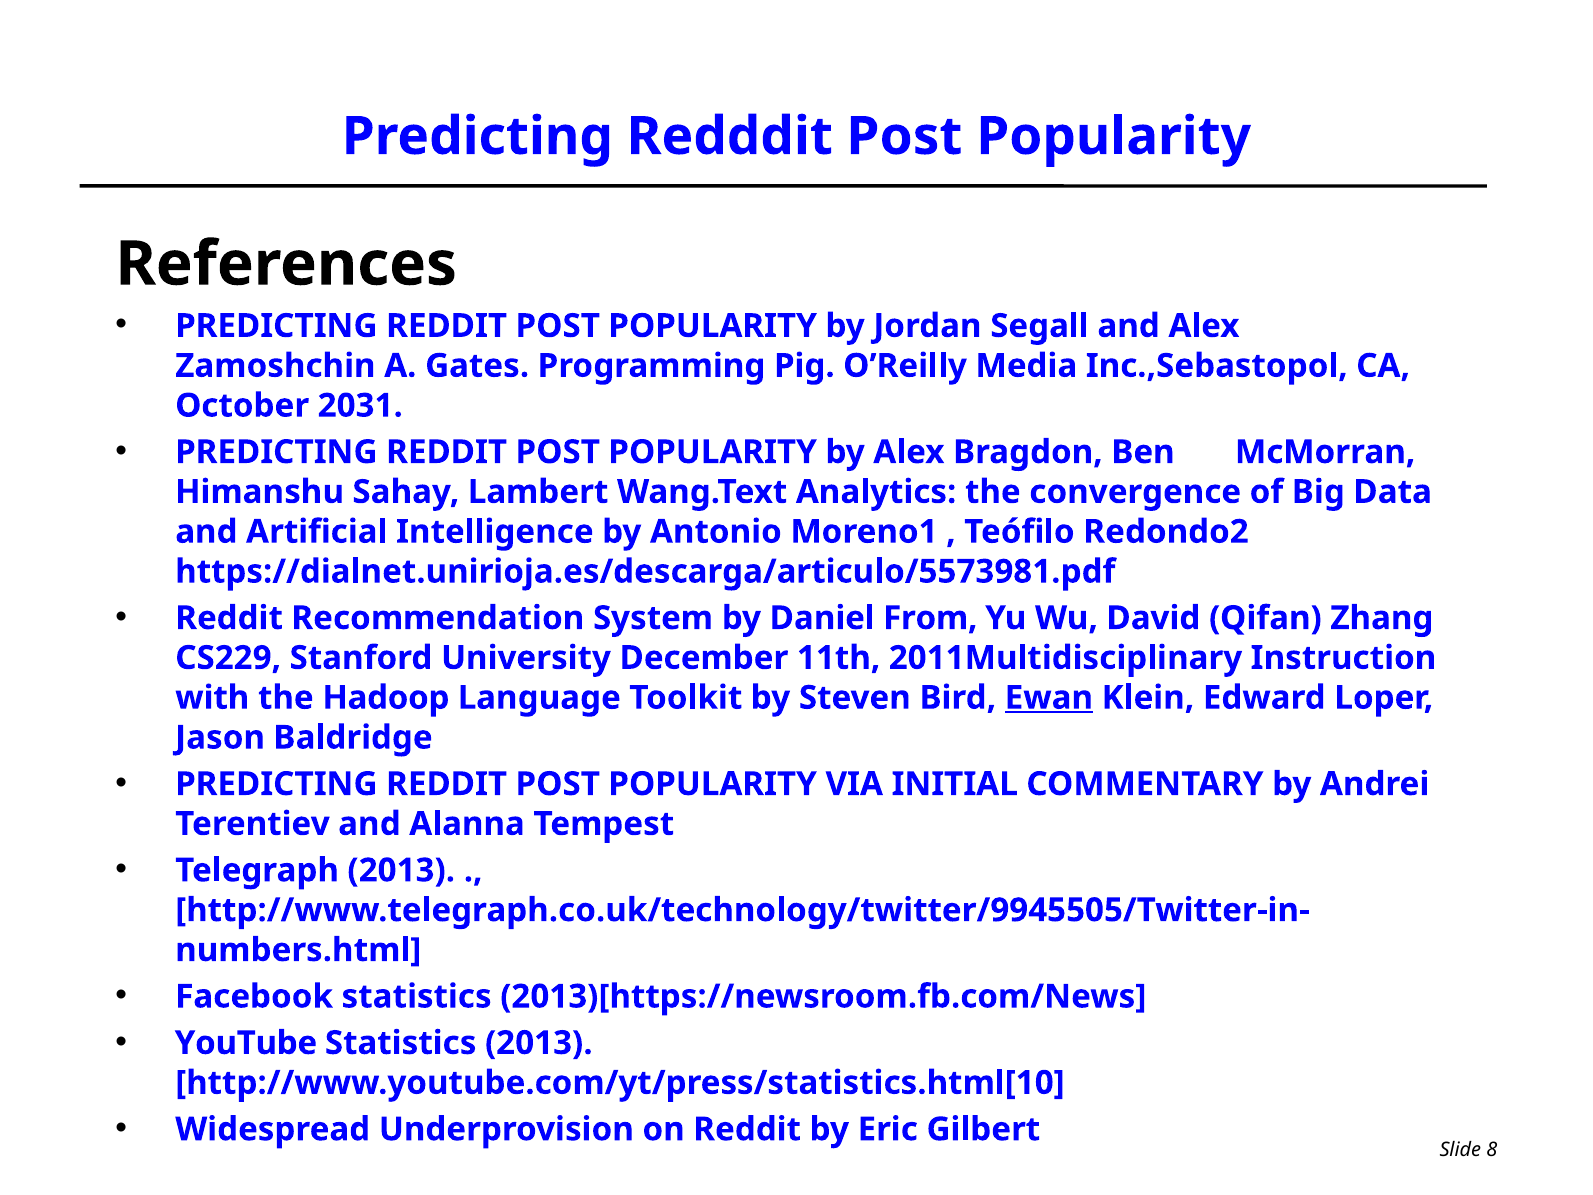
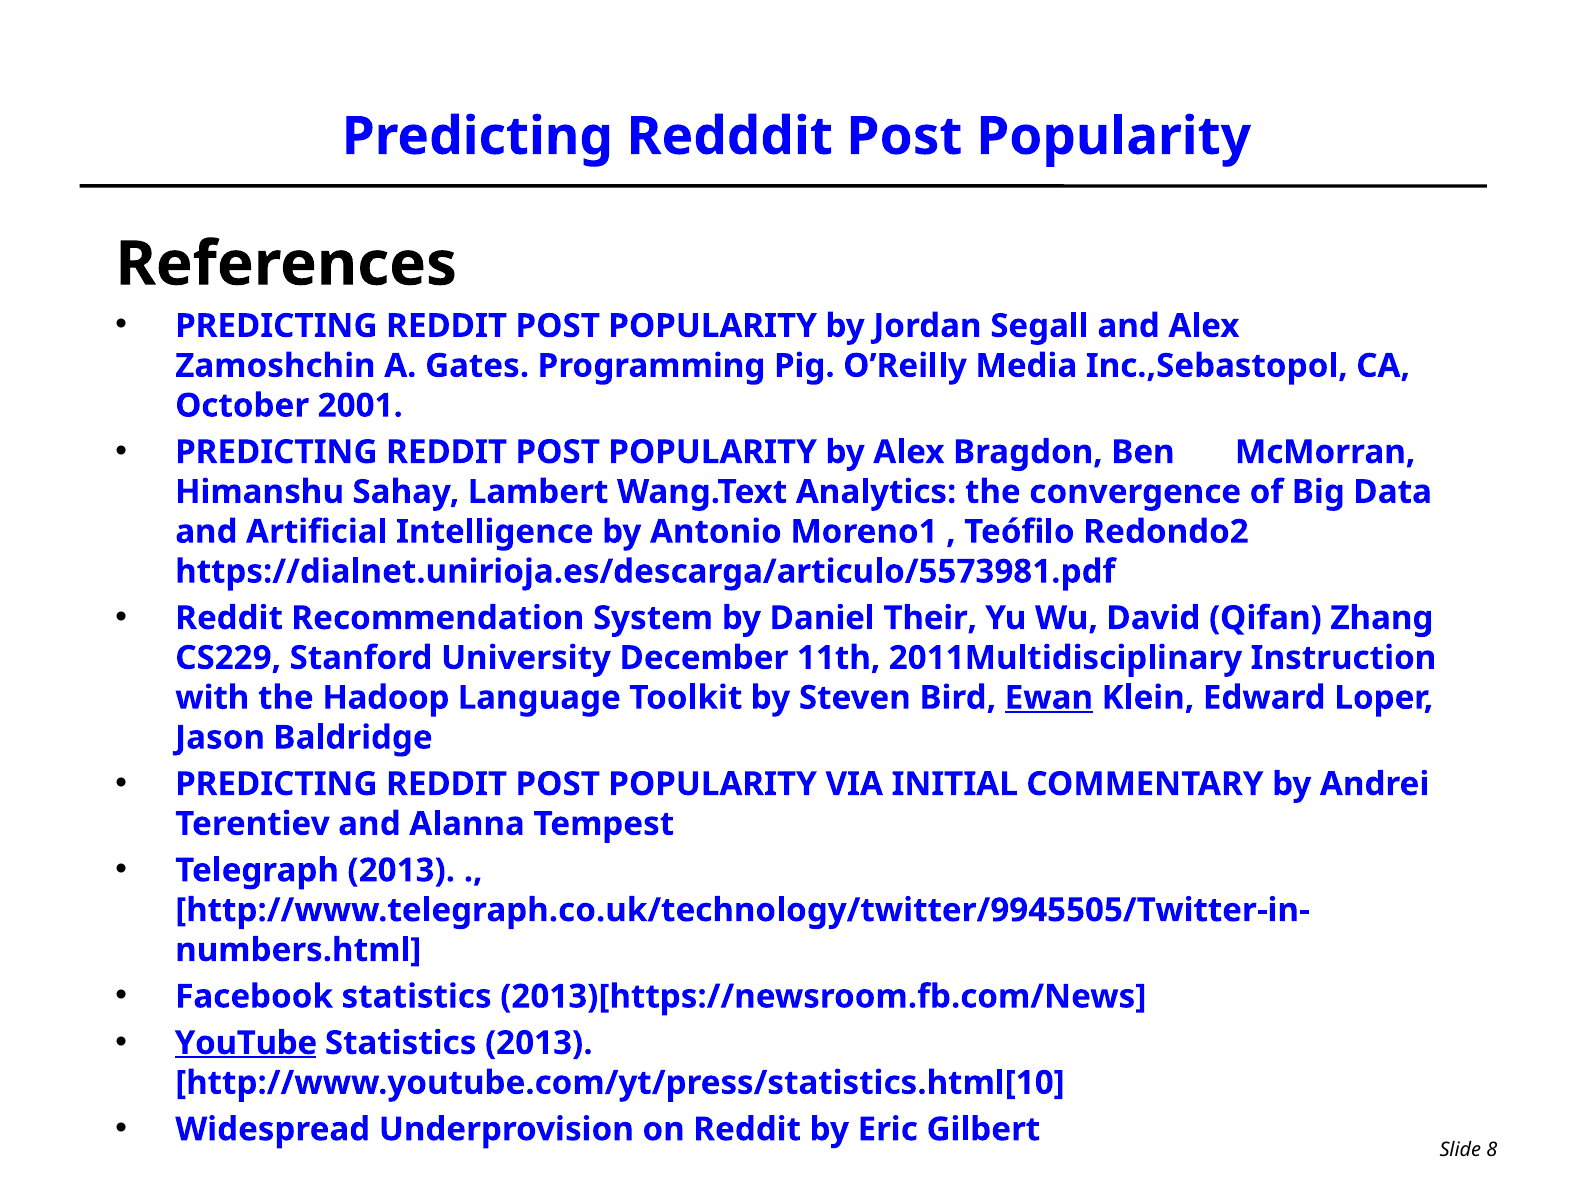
2031: 2031 -> 2001
From: From -> Their
YouTube underline: none -> present
